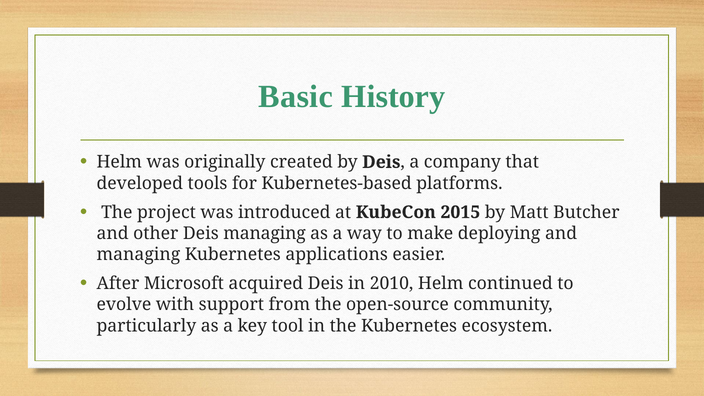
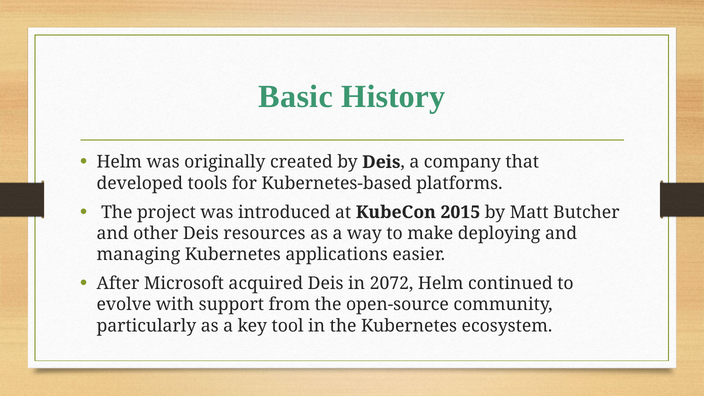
Deis managing: managing -> resources
2010: 2010 -> 2072
